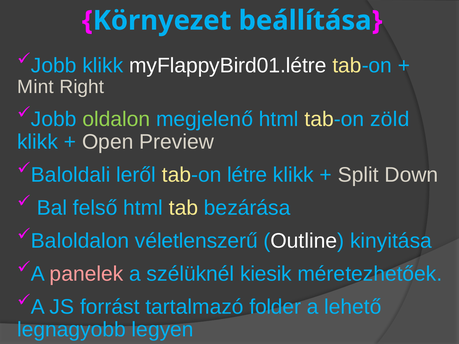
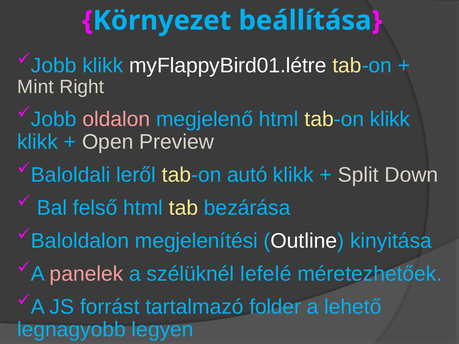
oldalon colour: light green -> pink
tab-on zöld: zöld -> klikk
létre: létre -> autó
véletlenszerű: véletlenszerű -> megjelenítési
kiesik: kiesik -> lefelé
